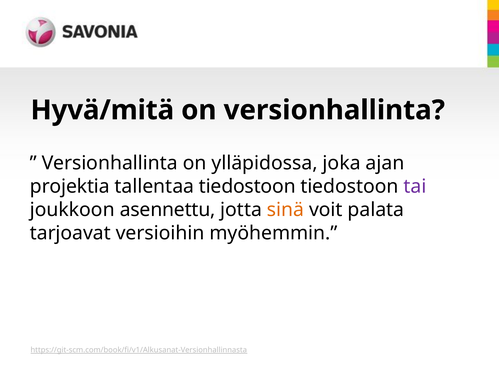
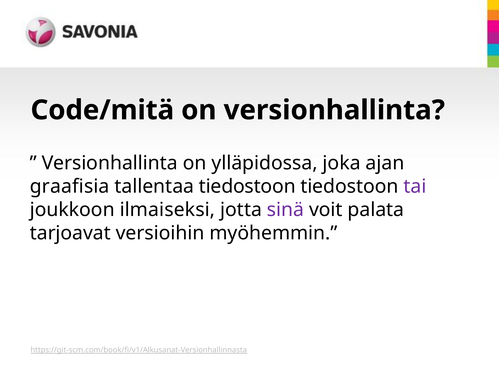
Hyvä/mitä: Hyvä/mitä -> Code/mitä
projektia: projektia -> graafisia
asennettu: asennettu -> ilmaiseksi
sinä colour: orange -> purple
